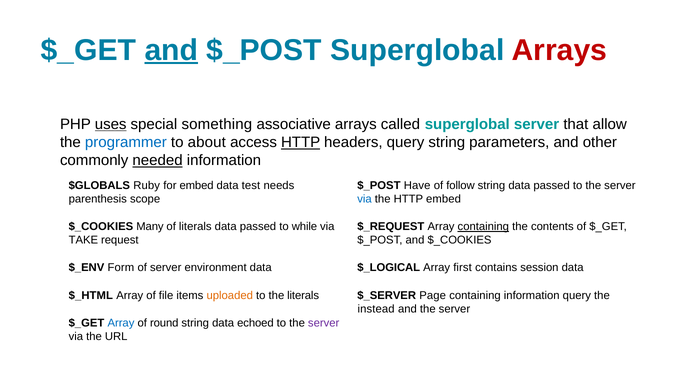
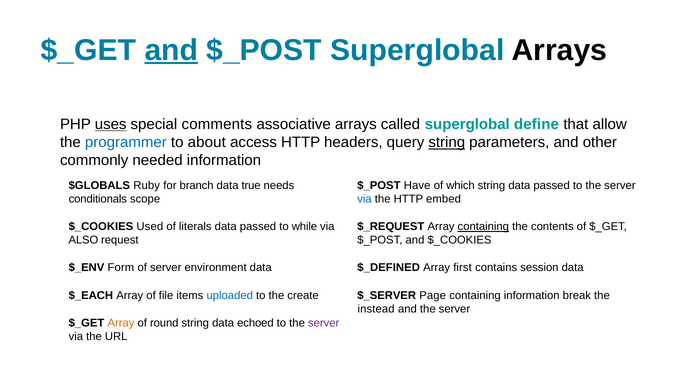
Arrays at (559, 50) colour: red -> black
something: something -> comments
superglobal server: server -> define
HTTP at (301, 142) underline: present -> none
string at (447, 142) underline: none -> present
needed underline: present -> none
for embed: embed -> branch
test: test -> true
follow: follow -> which
parenthesis: parenthesis -> conditionals
Many: Many -> Used
TAKE: TAKE -> ALSO
$_LOGICAL: $_LOGICAL -> $_DEFINED
$_HTML: $_HTML -> $_EACH
uploaded colour: orange -> blue
the literals: literals -> create
information query: query -> break
Array at (121, 323) colour: blue -> orange
